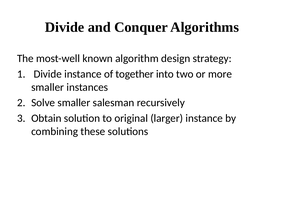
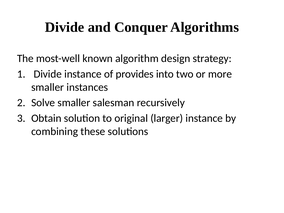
together: together -> provides
